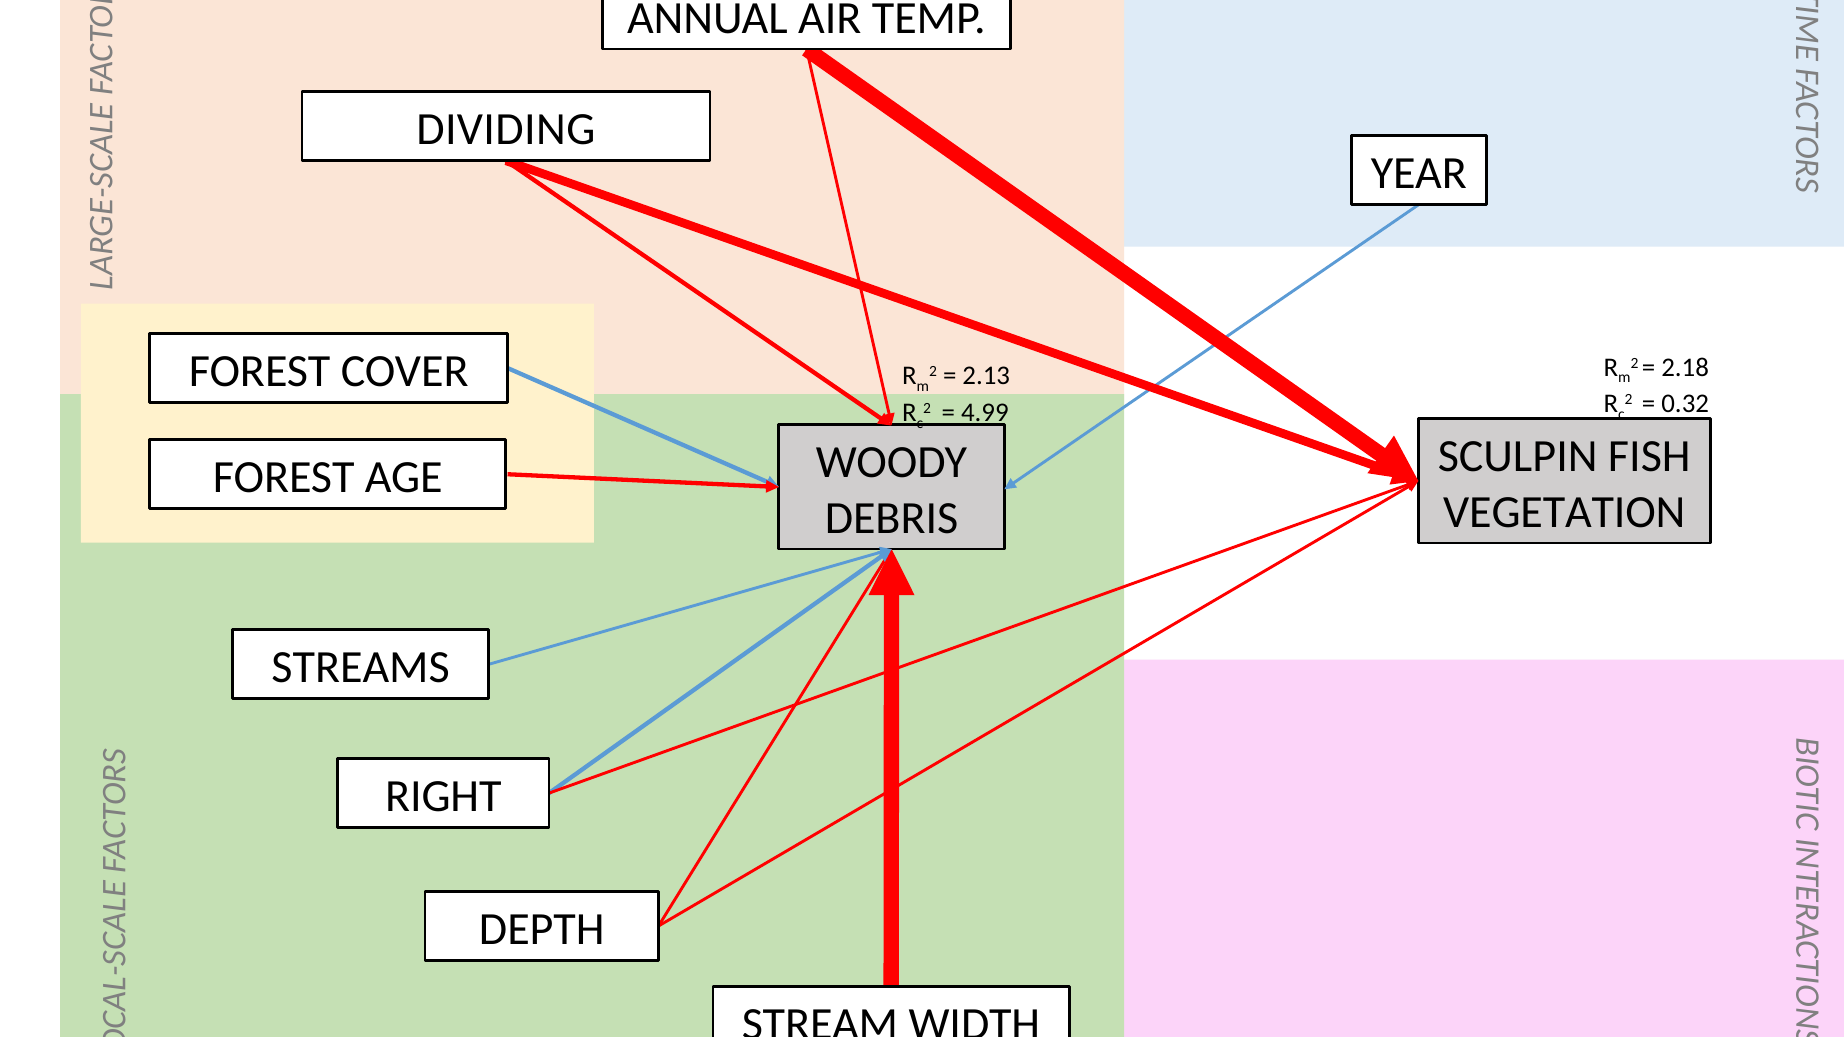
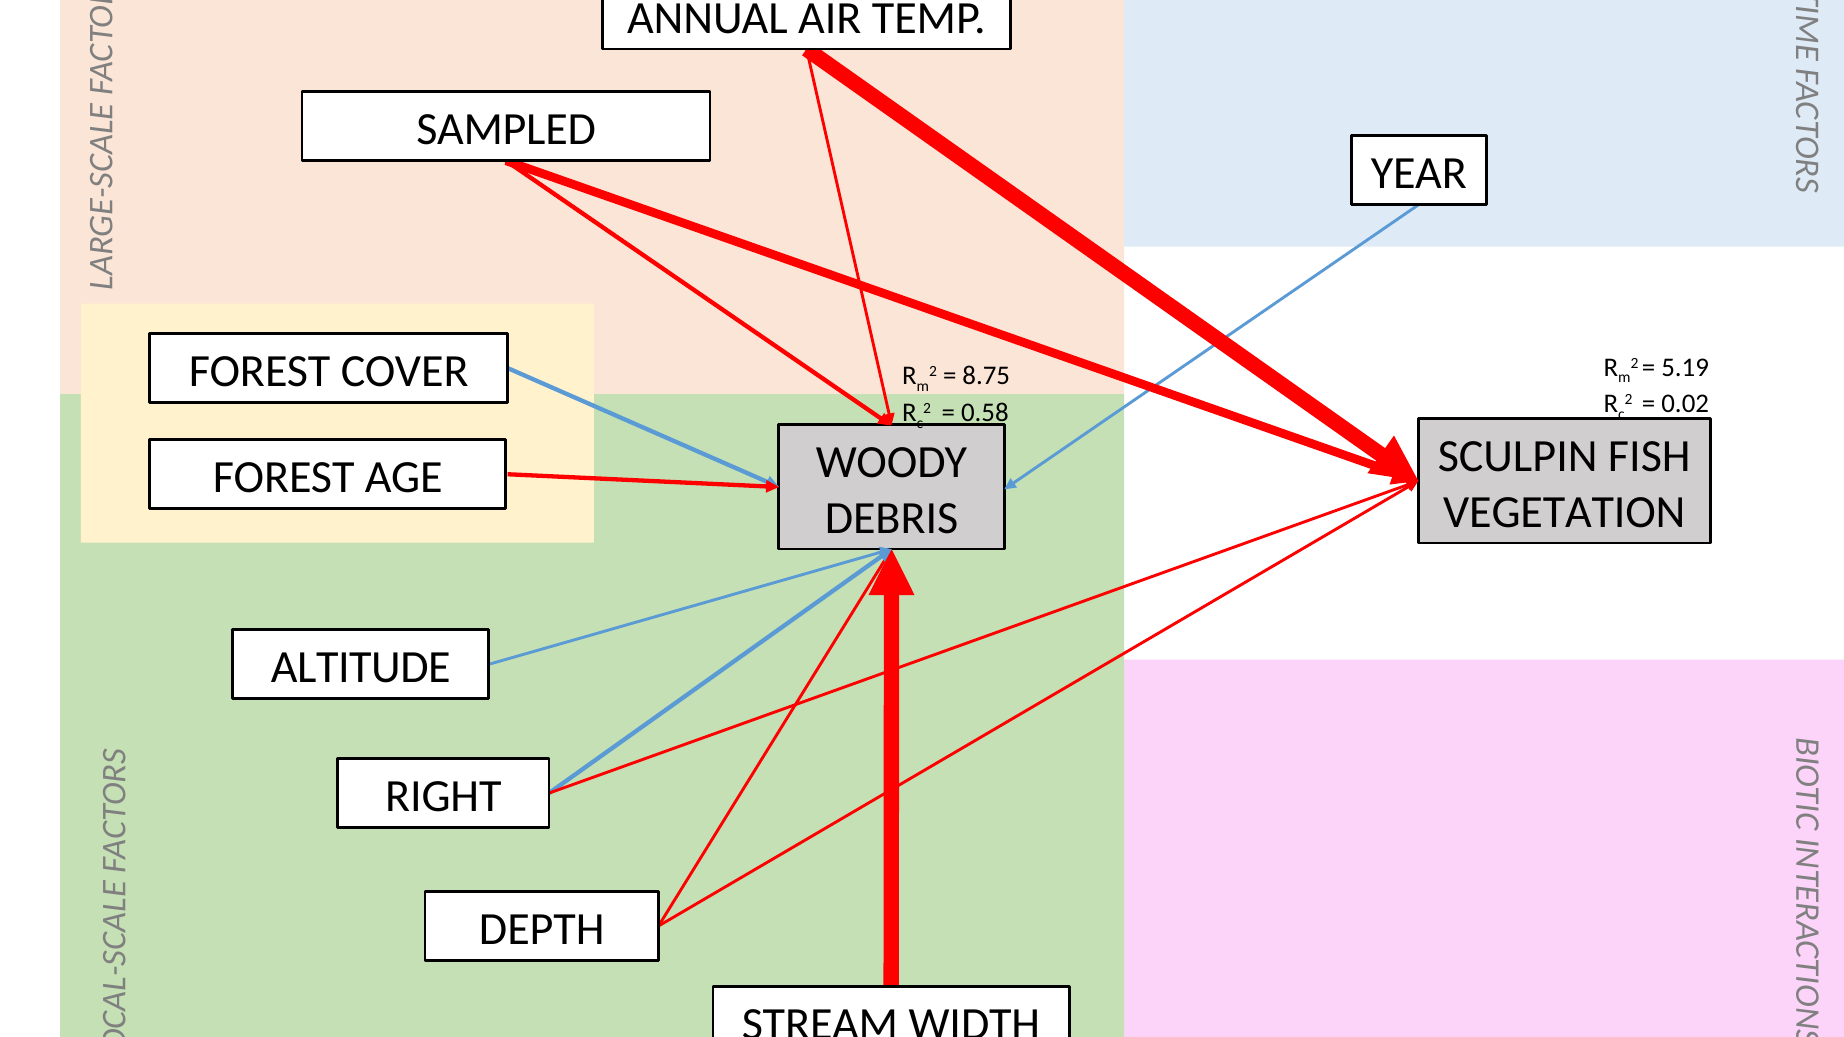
DIVIDING: DIVIDING -> SAMPLED
2.18: 2.18 -> 5.19
2.13: 2.13 -> 8.75
0.32: 0.32 -> 0.02
4.99: 4.99 -> 0.58
STREAMS: STREAMS -> ALTITUDE
